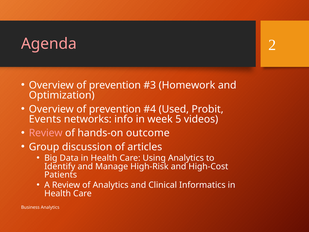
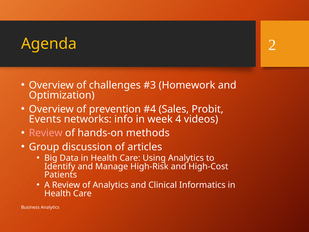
Agenda colour: pink -> yellow
prevention at (115, 85): prevention -> challenges
Used: Used -> Sales
5: 5 -> 4
outcome: outcome -> methods
